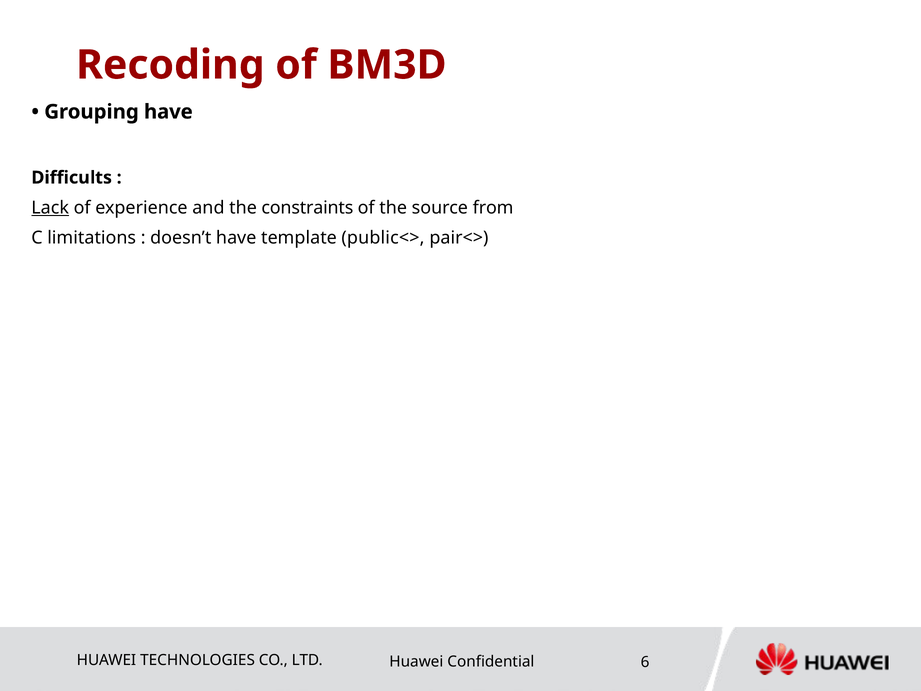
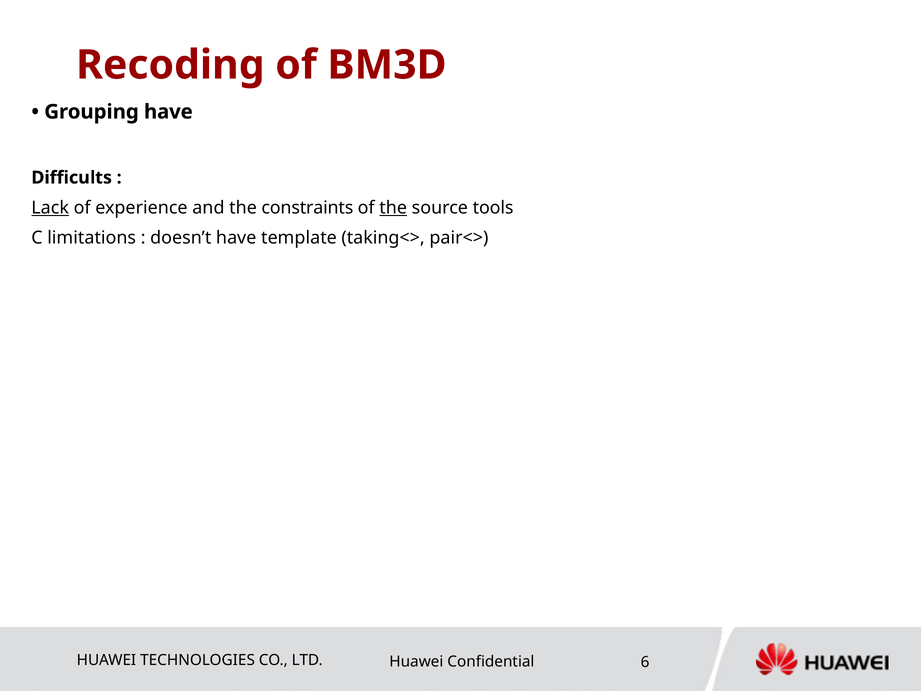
the at (393, 208) underline: none -> present
from: from -> tools
public<>: public<> -> taking<>
